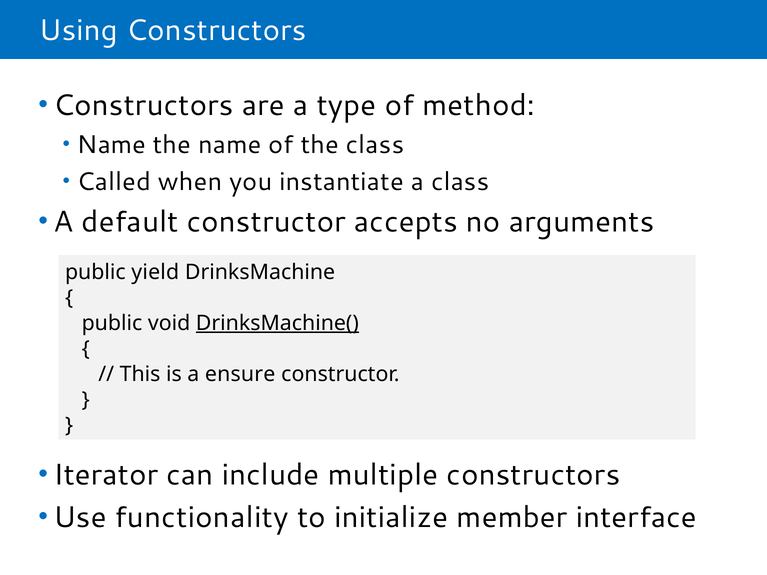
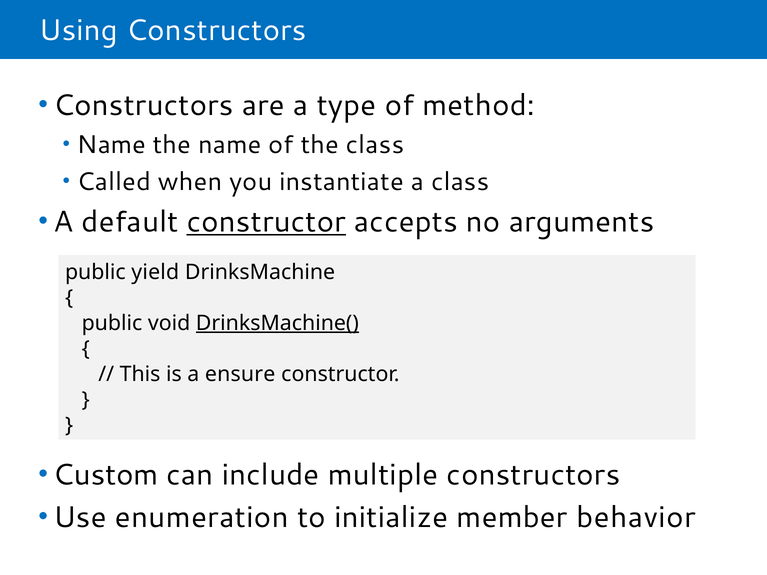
constructor at (266, 222) underline: none -> present
Iterator: Iterator -> Custom
functionality: functionality -> enumeration
interface: interface -> behavior
